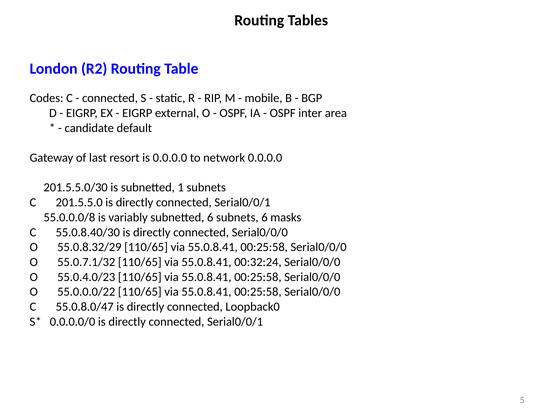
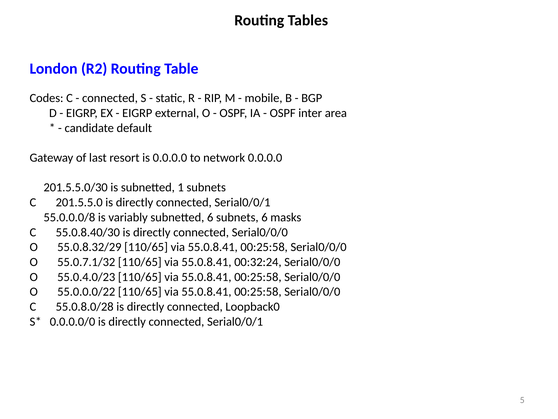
55.0.8.0/47: 55.0.8.0/47 -> 55.0.8.0/28
